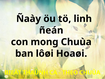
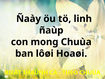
ñeán: ñeán -> ñaùp
